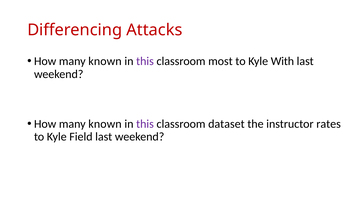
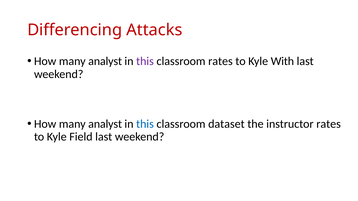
known at (105, 61): known -> analyst
classroom most: most -> rates
known at (105, 124): known -> analyst
this at (145, 124) colour: purple -> blue
